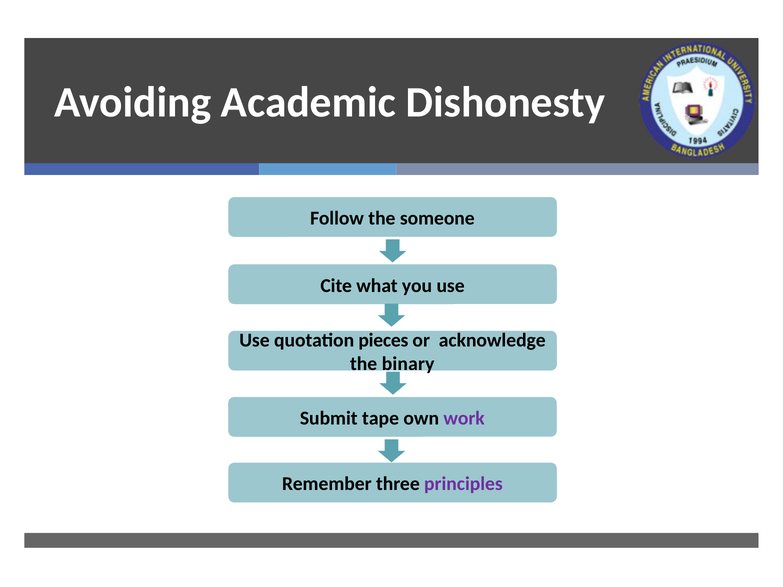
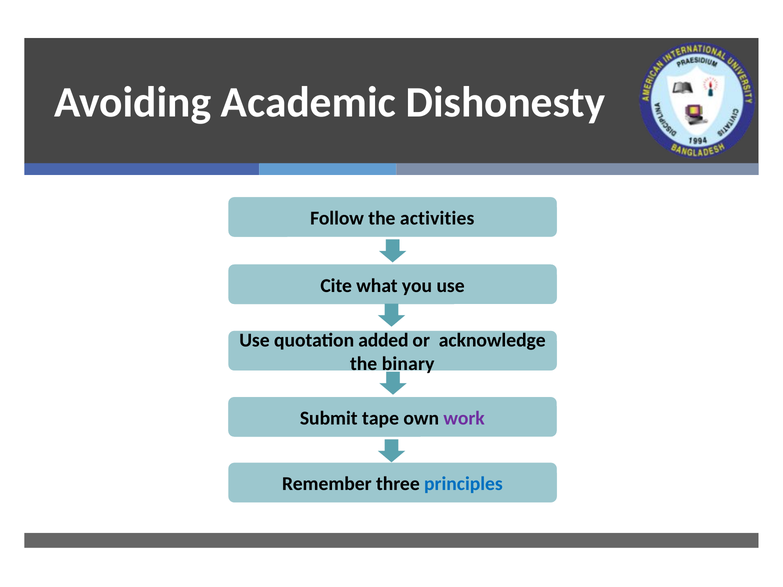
someone: someone -> activities
pieces: pieces -> added
principles colour: purple -> blue
